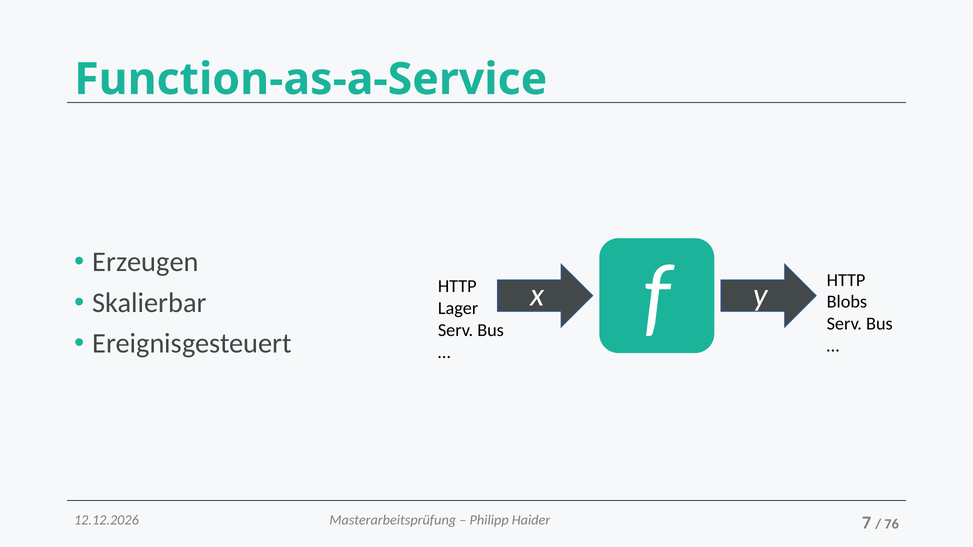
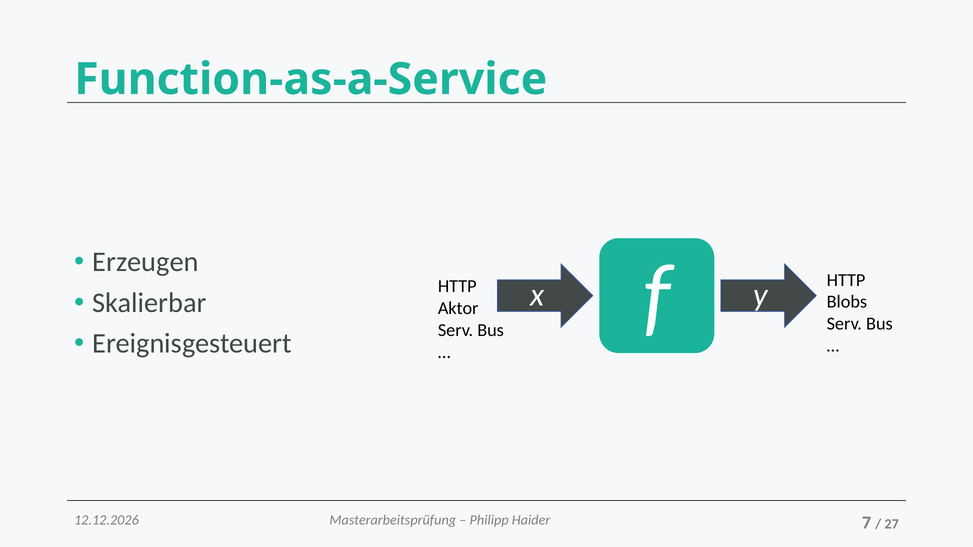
Lager: Lager -> Aktor
76: 76 -> 27
